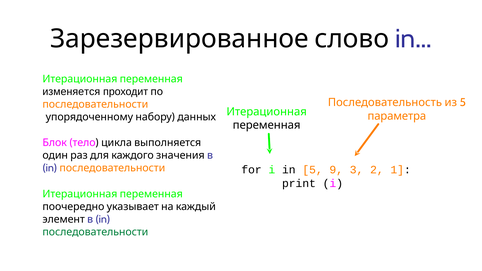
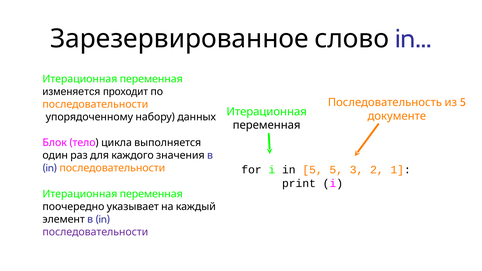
параметра: параметра -> документе
5 9: 9 -> 5
последовательности at (95, 232) colour: green -> purple
